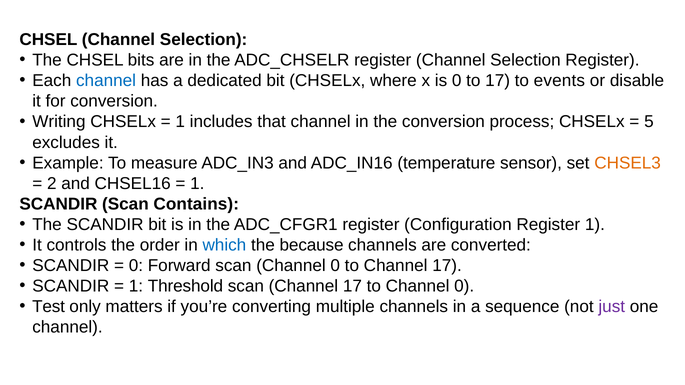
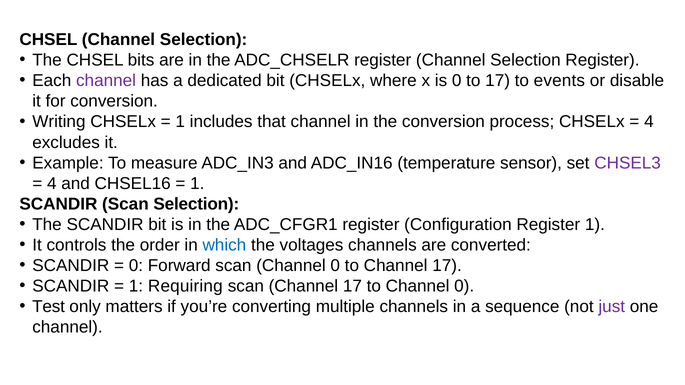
channel at (106, 81) colour: blue -> purple
5 at (649, 122): 5 -> 4
CHSEL3 colour: orange -> purple
2 at (52, 184): 2 -> 4
Scan Contains: Contains -> Selection
because: because -> voltages
Threshold: Threshold -> Requiring
